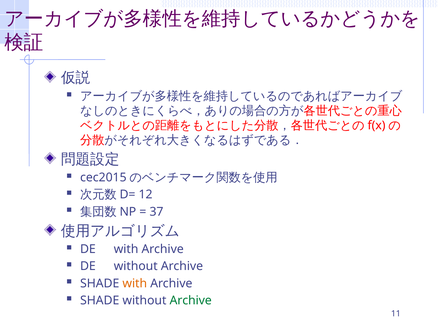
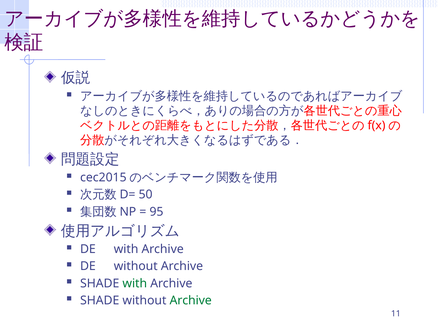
12: 12 -> 50
37: 37 -> 95
with at (135, 283) colour: orange -> green
